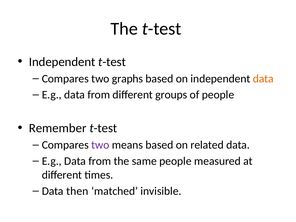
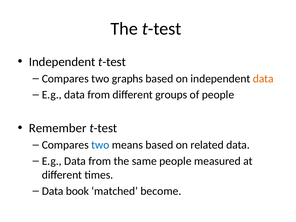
two at (100, 145) colour: purple -> blue
then: then -> book
invisible: invisible -> become
